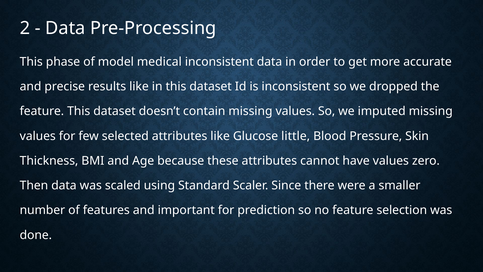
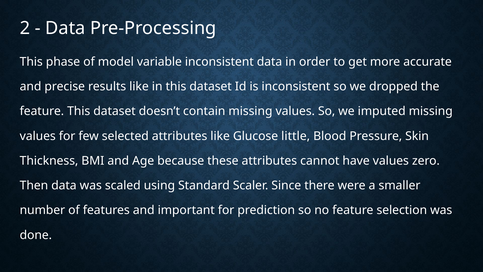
medical: medical -> variable
